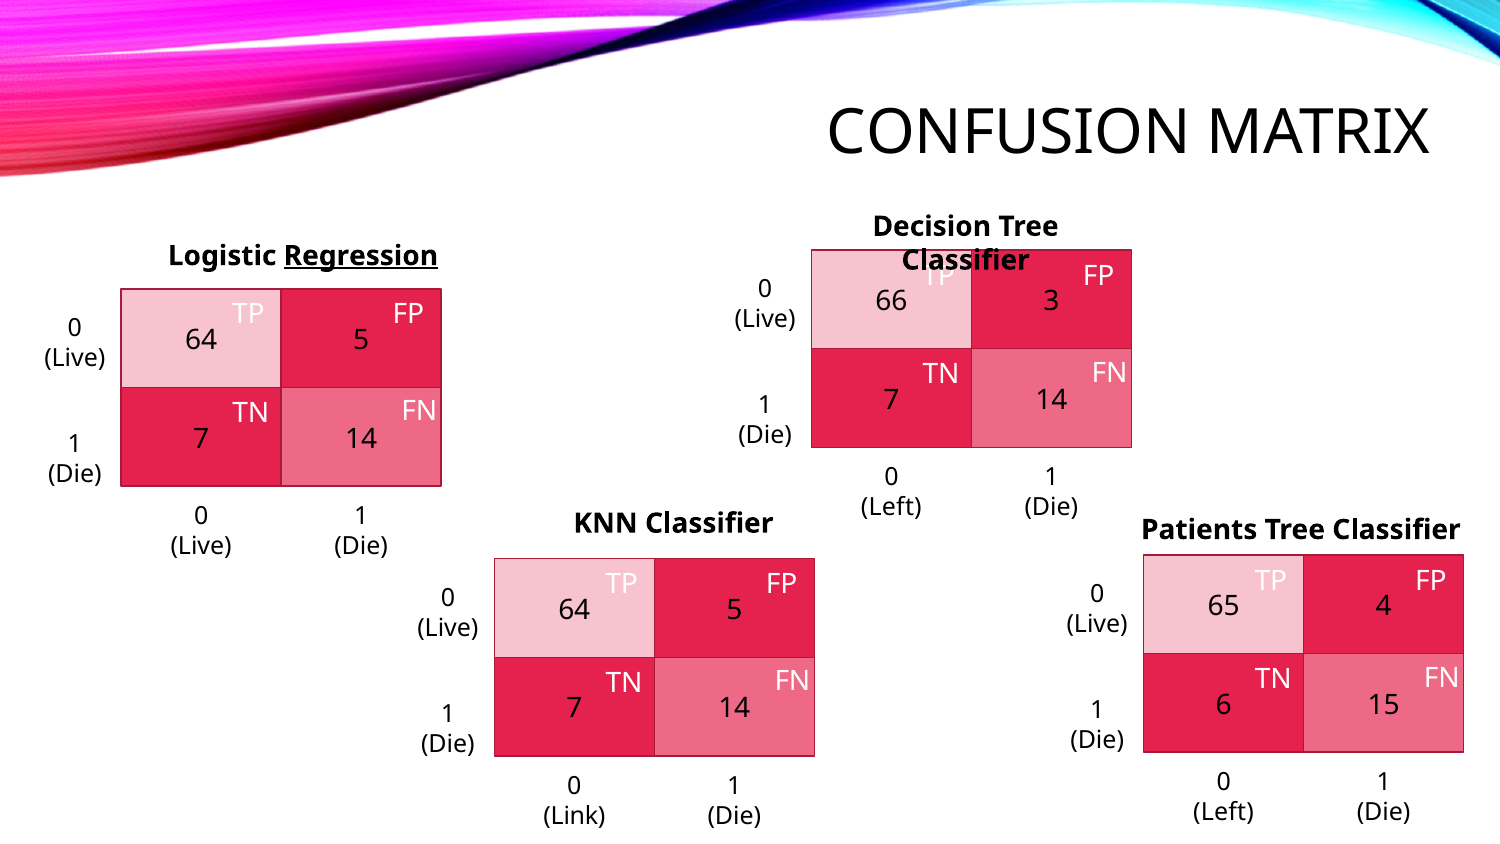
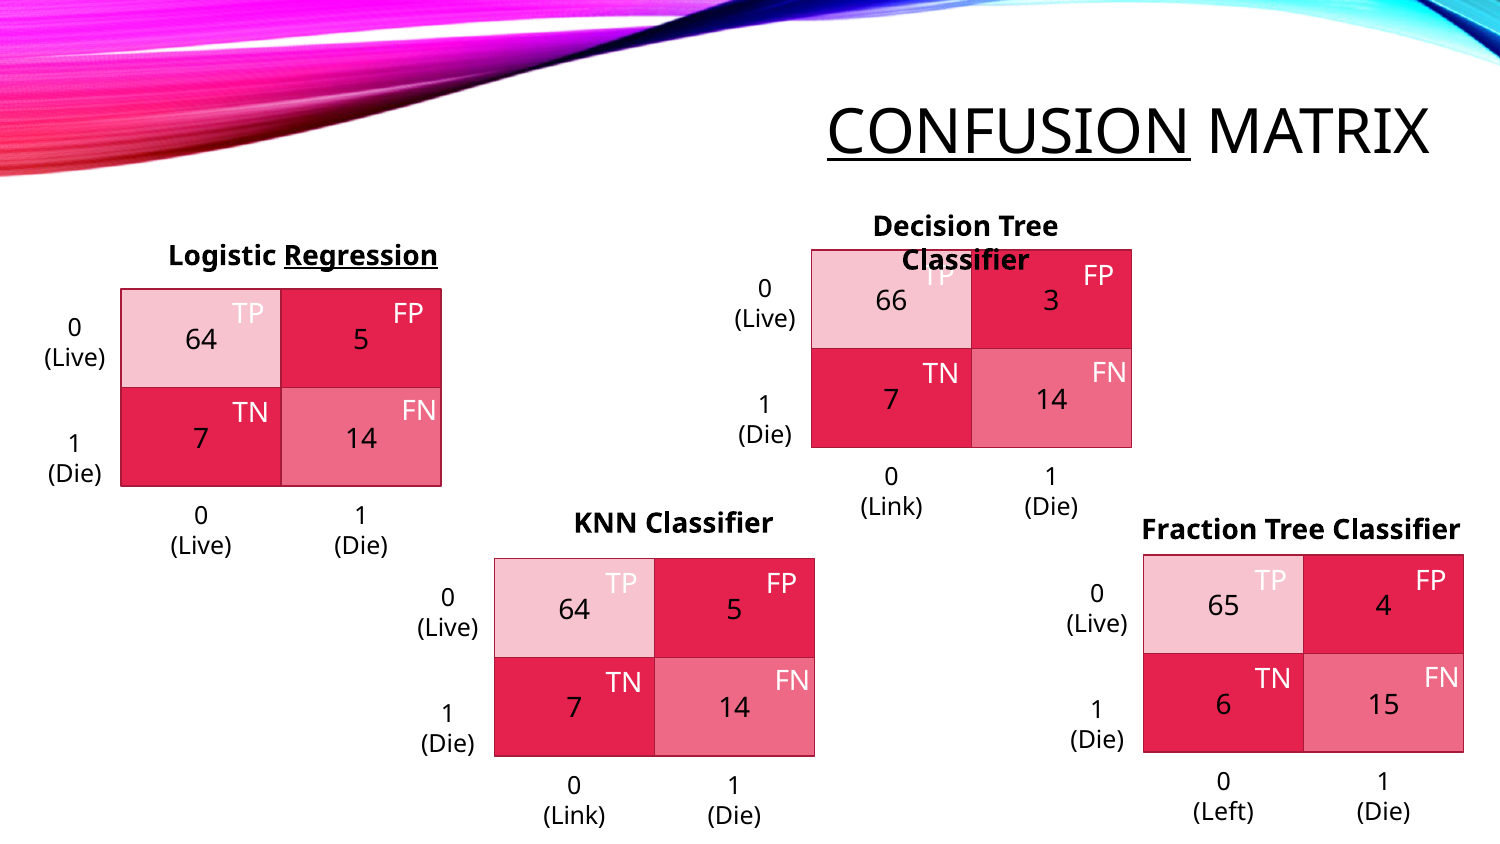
CONFUSION underline: none -> present
Left at (891, 507): Left -> Link
Patients: Patients -> Fraction
